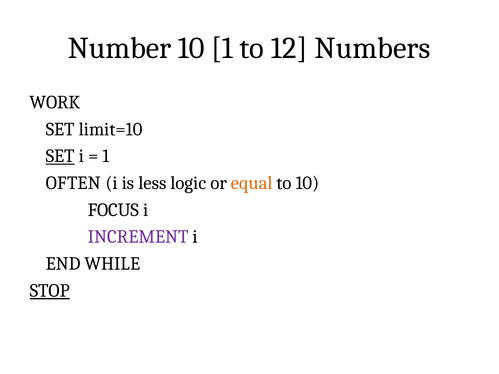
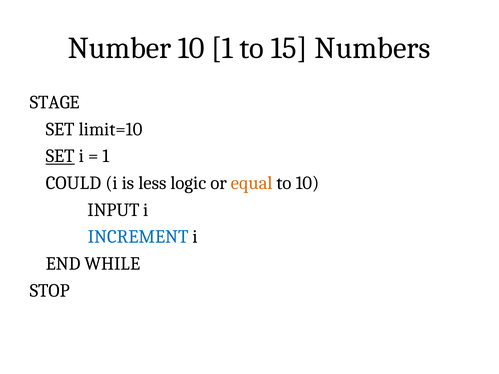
12: 12 -> 15
WORK: WORK -> STAGE
OFTEN: OFTEN -> COULD
FOCUS: FOCUS -> INPUT
INCREMENT colour: purple -> blue
STOP underline: present -> none
